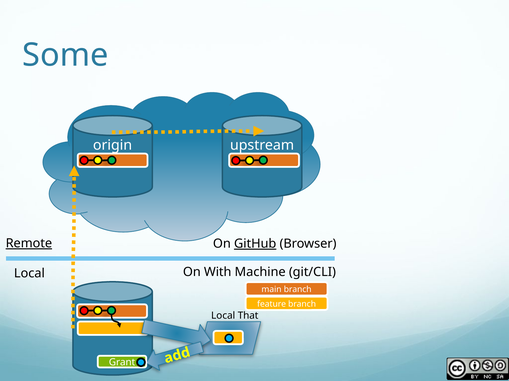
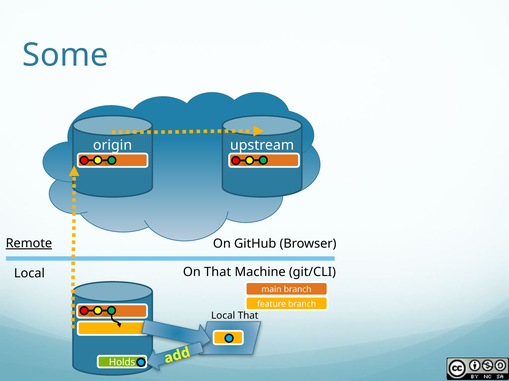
GitHub underline: present -> none
On With: With -> That
Grant: Grant -> Holds
